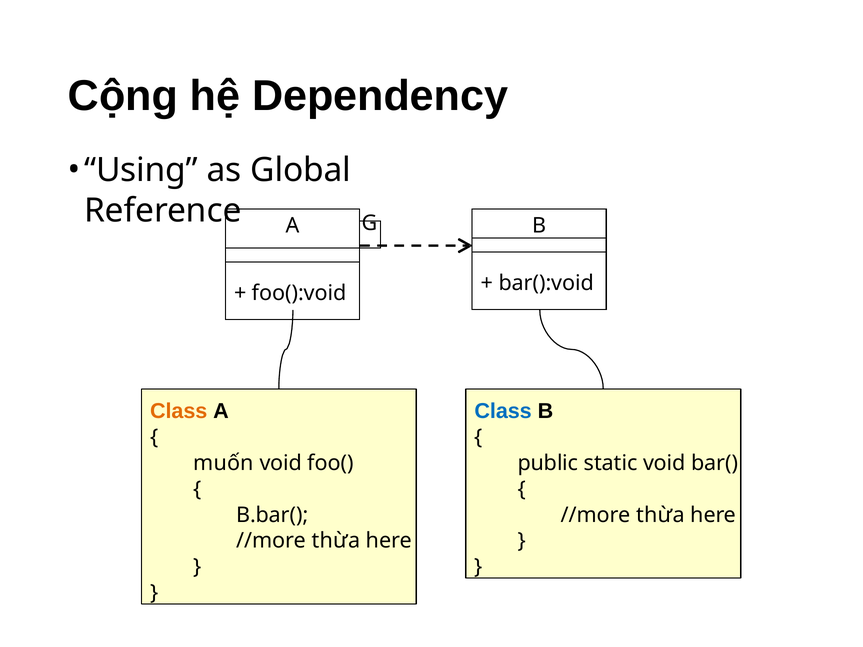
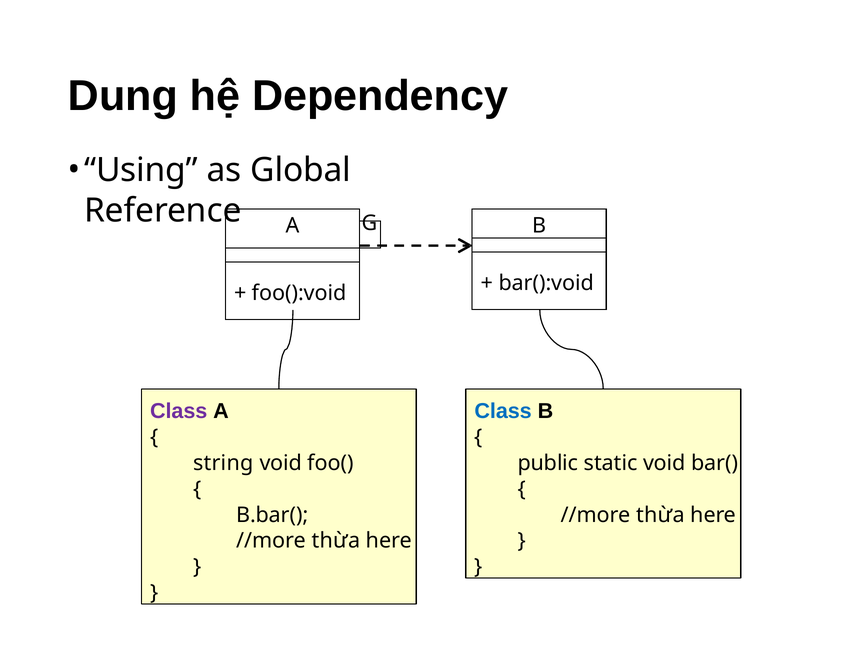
Cộng: Cộng -> Dung
Class at (179, 412) colour: orange -> purple
muốn: muốn -> string
